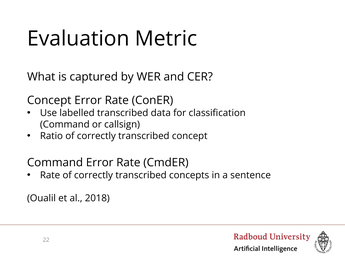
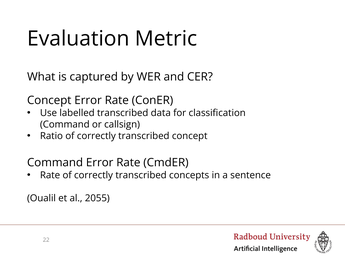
2018: 2018 -> 2055
